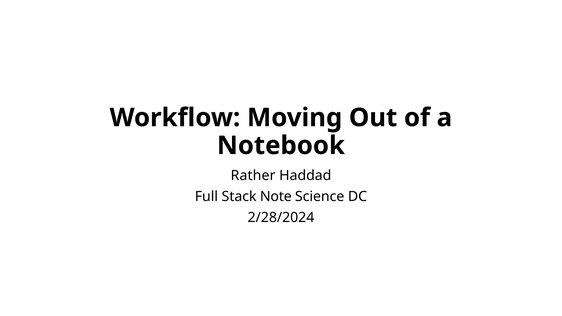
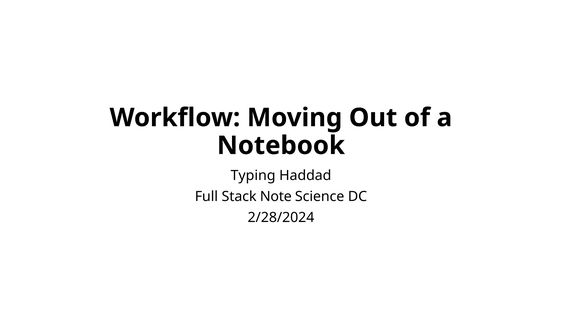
Rather: Rather -> Typing
